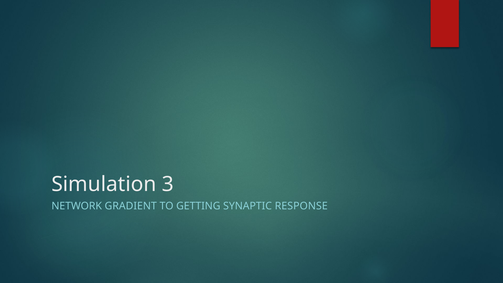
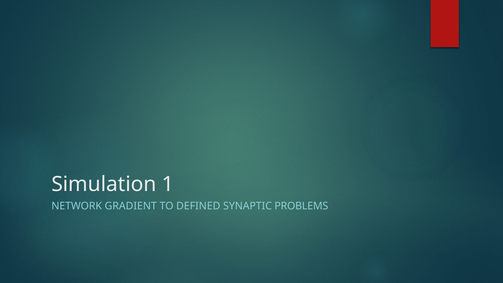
3: 3 -> 1
GETTING: GETTING -> DEFINED
RESPONSE: RESPONSE -> PROBLEMS
